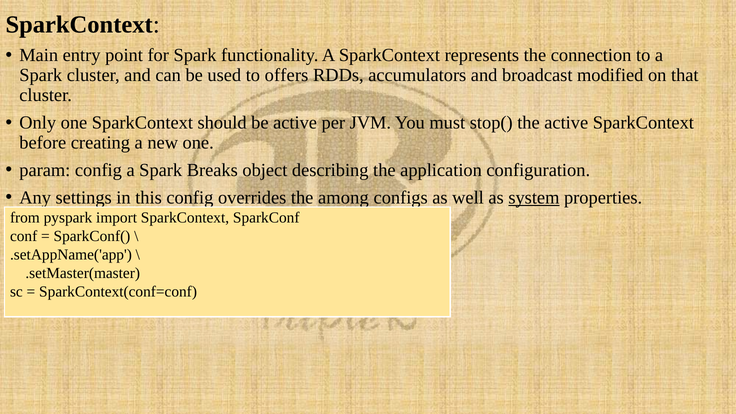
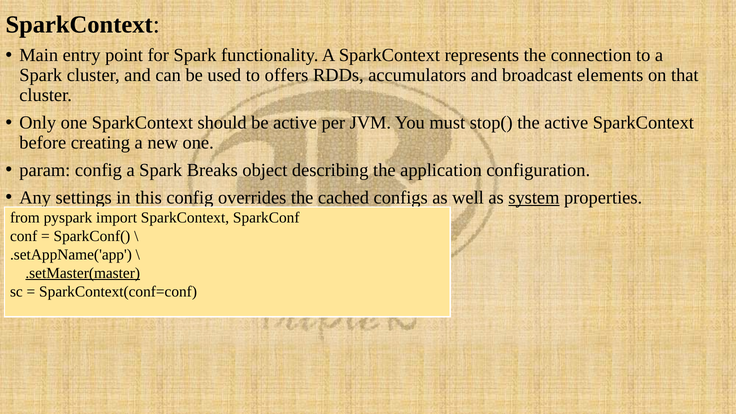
modified: modified -> elements
among: among -> cached
.setMaster(master underline: none -> present
